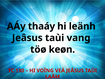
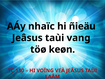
thaáy: thaáy -> nhaïc
leänh: leänh -> ñieäu
